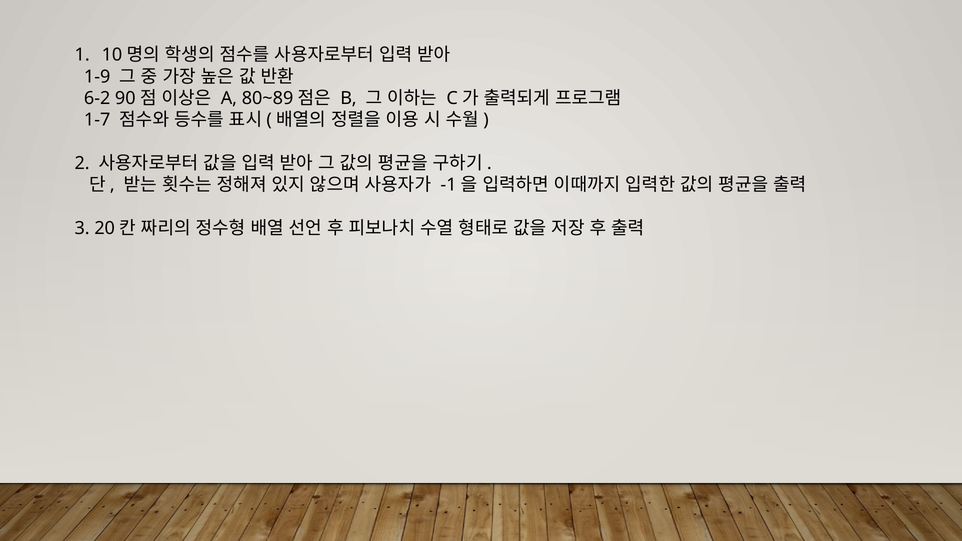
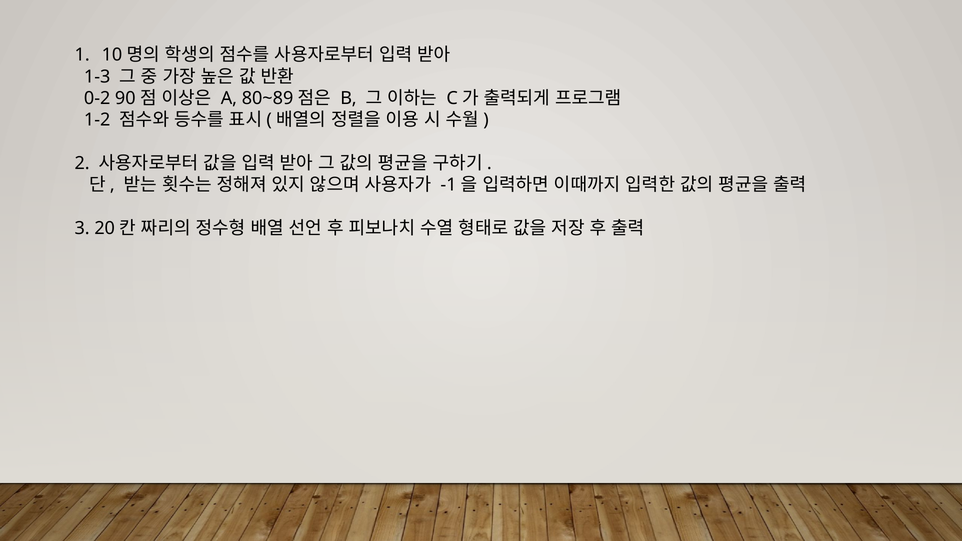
1-9: 1-9 -> 1-3
6-2: 6-2 -> 0-2
1-7: 1-7 -> 1-2
